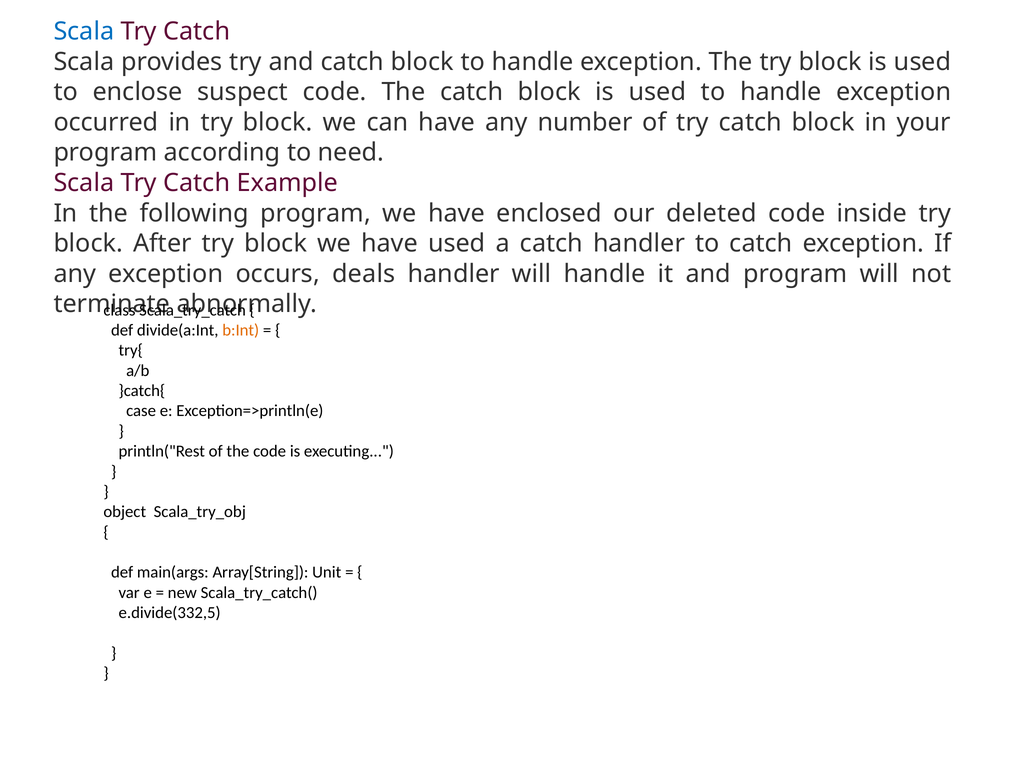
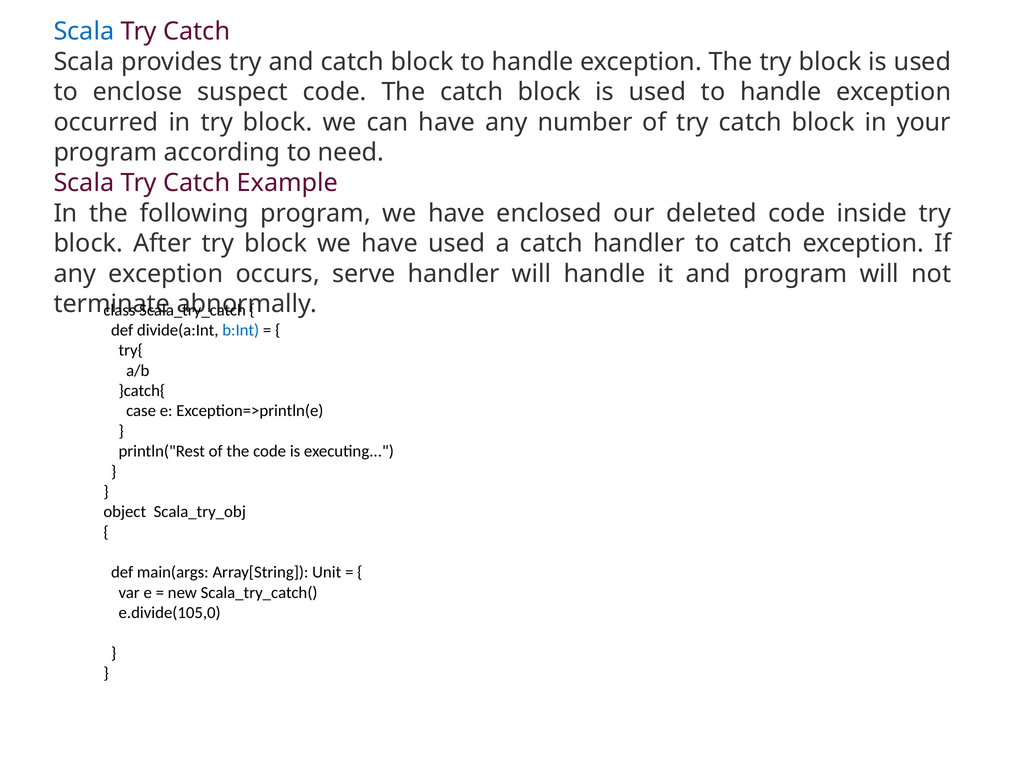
deals: deals -> serve
b:Int colour: orange -> blue
e.divide(332,5: e.divide(332,5 -> e.divide(105,0
